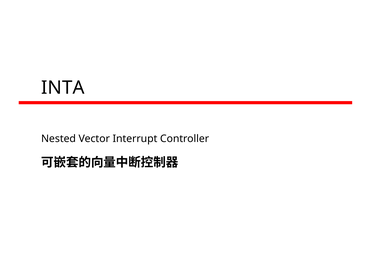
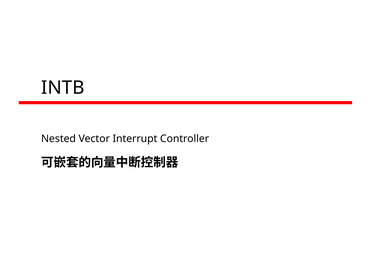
INTA: INTA -> INTB
